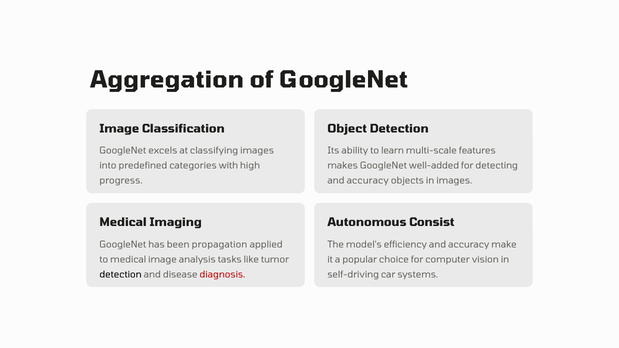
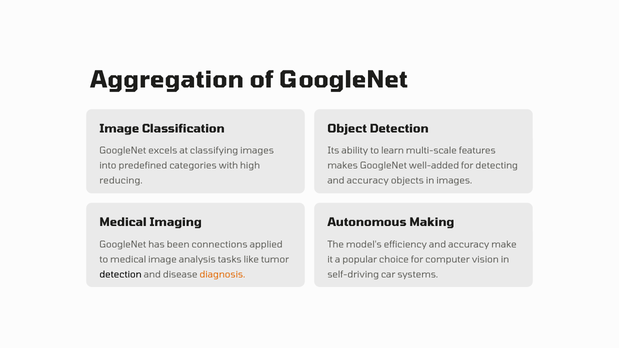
progress: progress -> reducing
Consist: Consist -> Making
propagation: propagation -> connections
diagnosis colour: red -> orange
